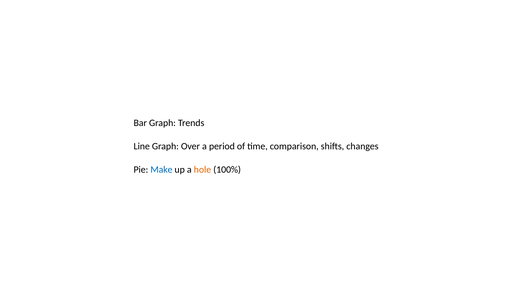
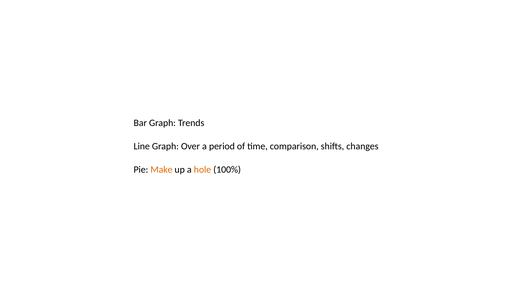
Make colour: blue -> orange
